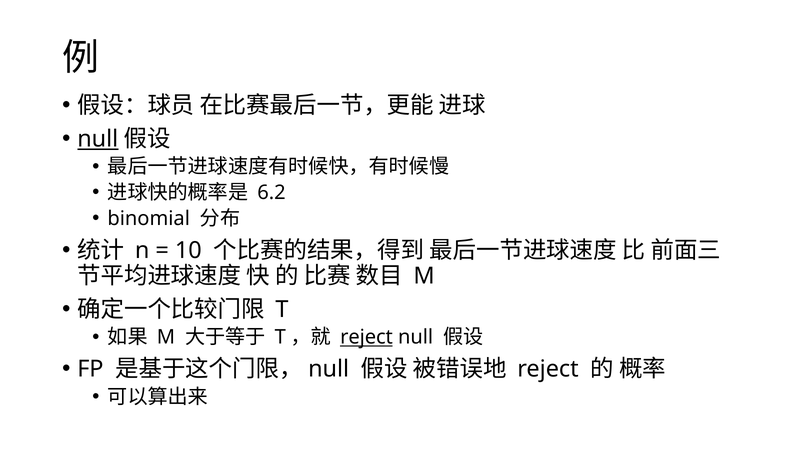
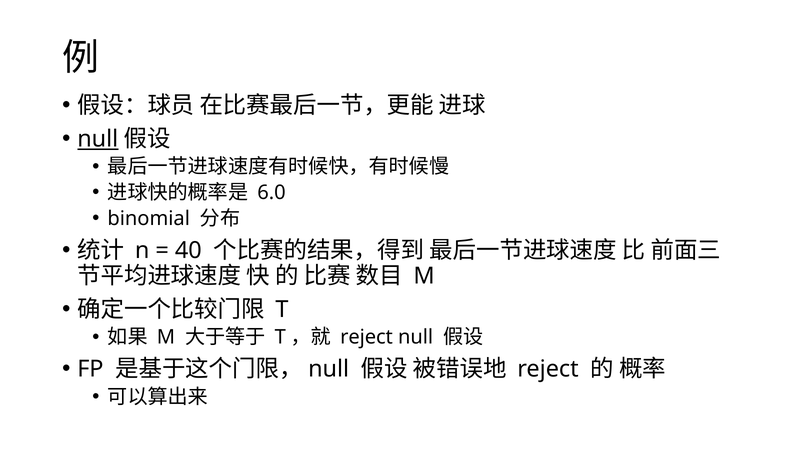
6.2: 6.2 -> 6.0
10: 10 -> 40
reject at (367, 337) underline: present -> none
